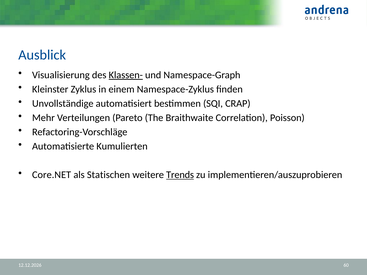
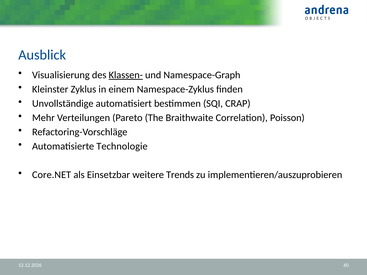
Kumulierten: Kumulierten -> Technologie
Statischen: Statischen -> Einsetzbar
Trends underline: present -> none
